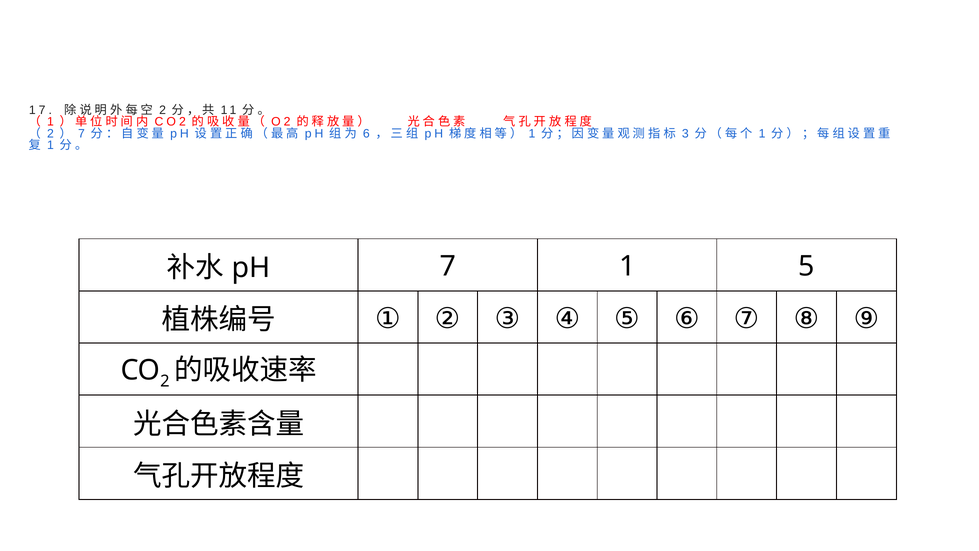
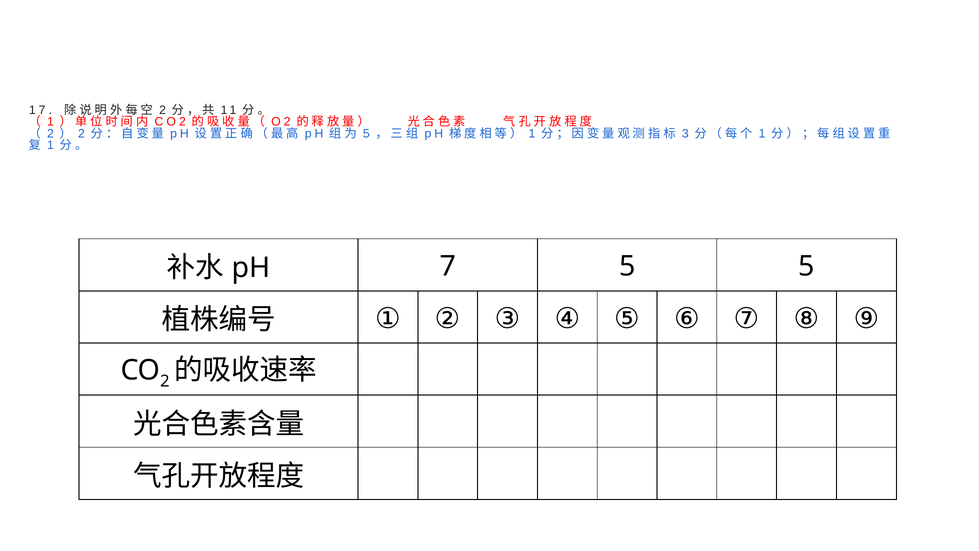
7 at (81, 134): 7 -> 2
6 at (366, 134): 6 -> 5
7 1: 1 -> 5
